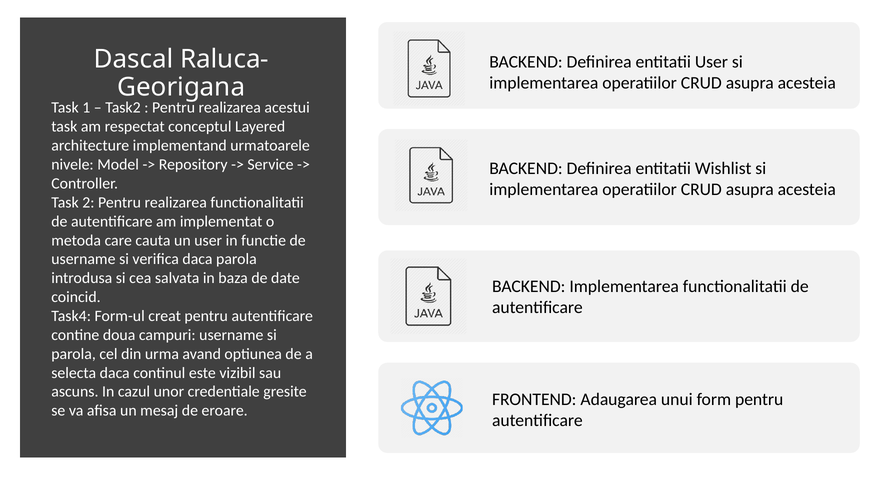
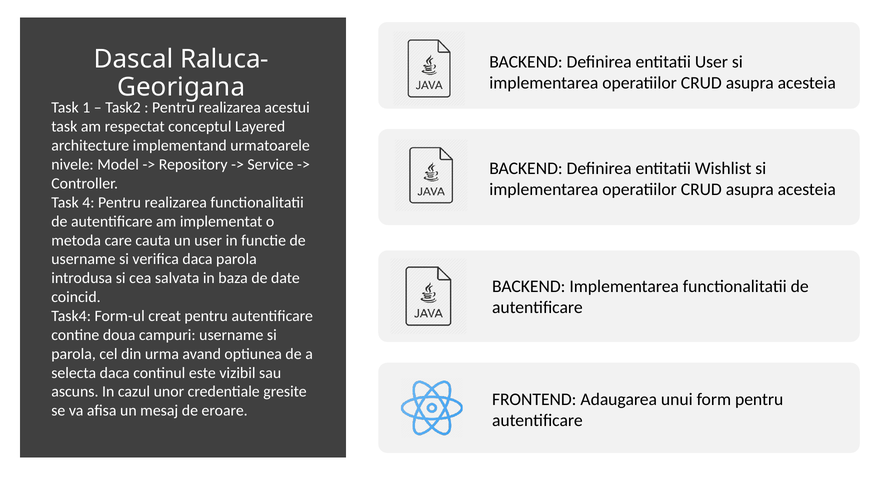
2: 2 -> 4
